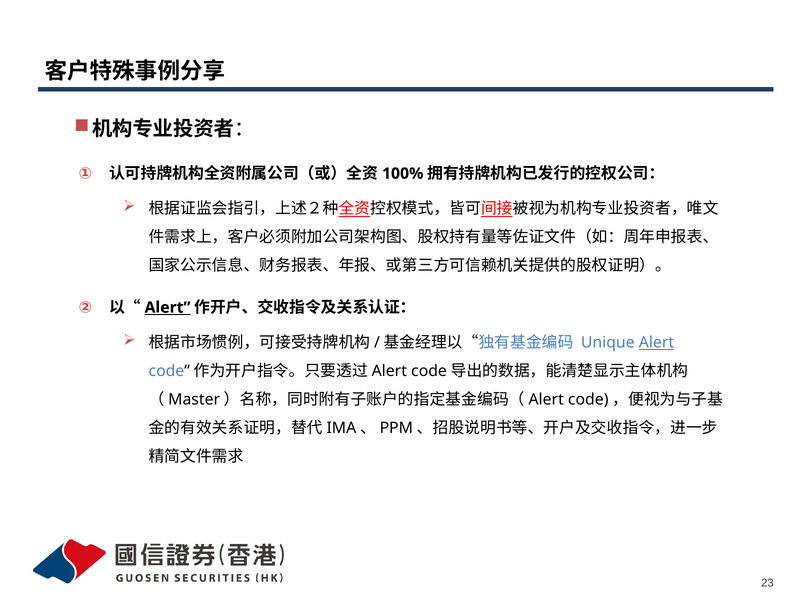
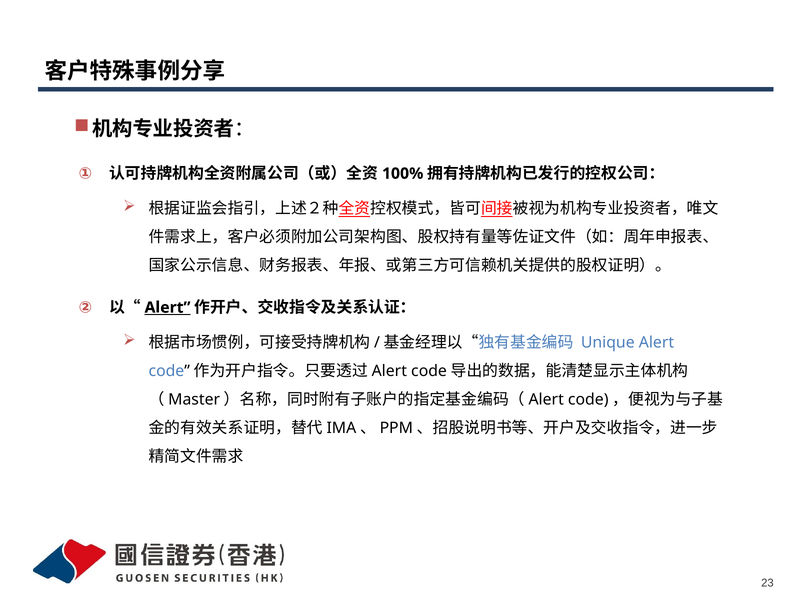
Alert at (656, 343) underline: present -> none
